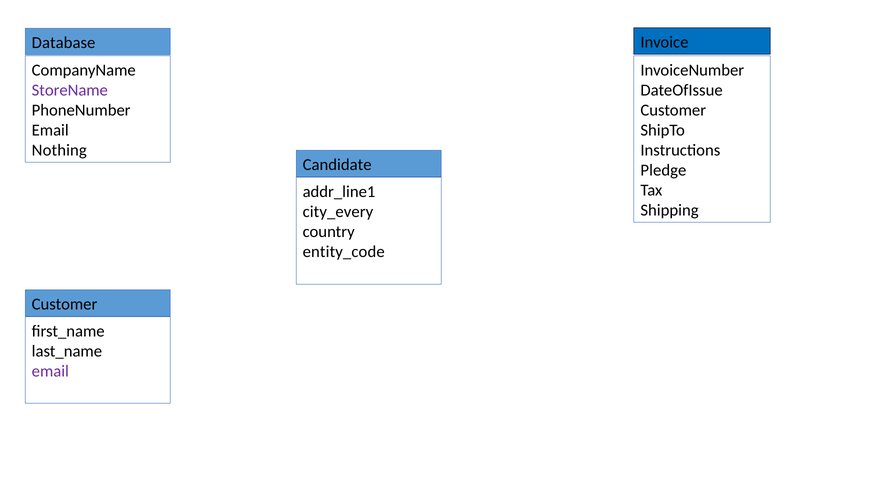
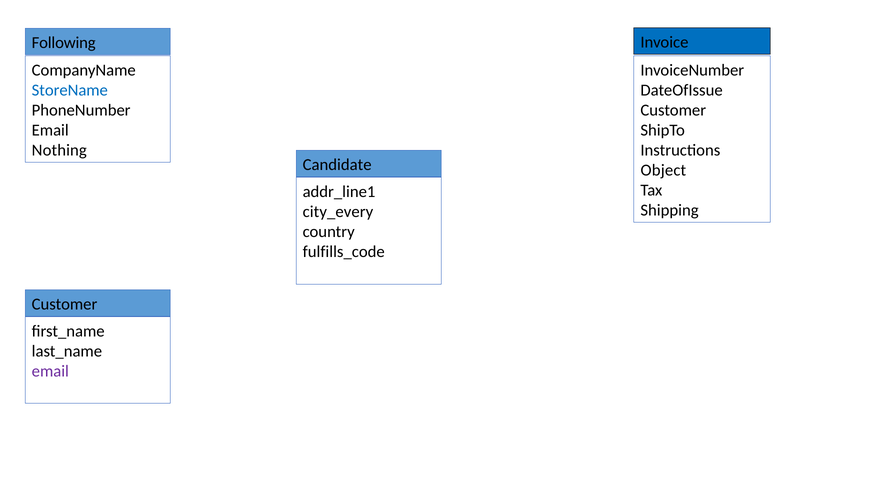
Database: Database -> Following
StoreName colour: purple -> blue
Pledge: Pledge -> Object
entity_code: entity_code -> fulfills_code
